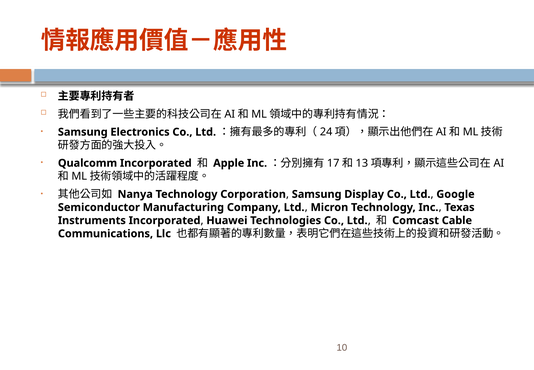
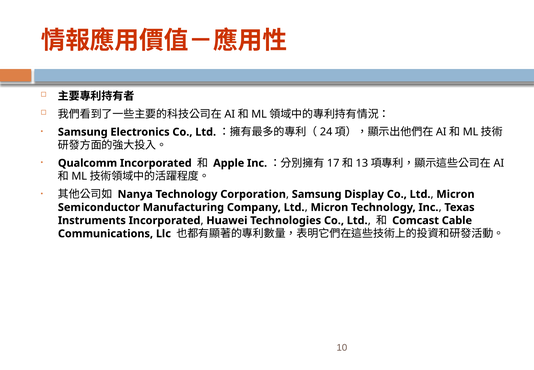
Co Ltd Google: Google -> Micron
